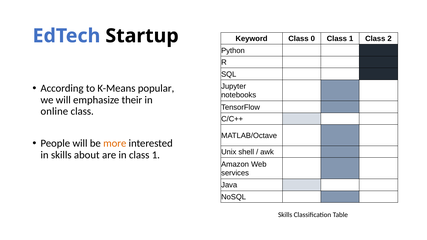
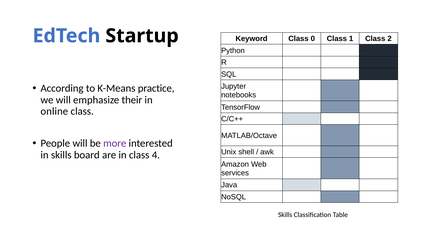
popular: popular -> practice
more colour: orange -> purple
about: about -> board
in class 1: 1 -> 4
